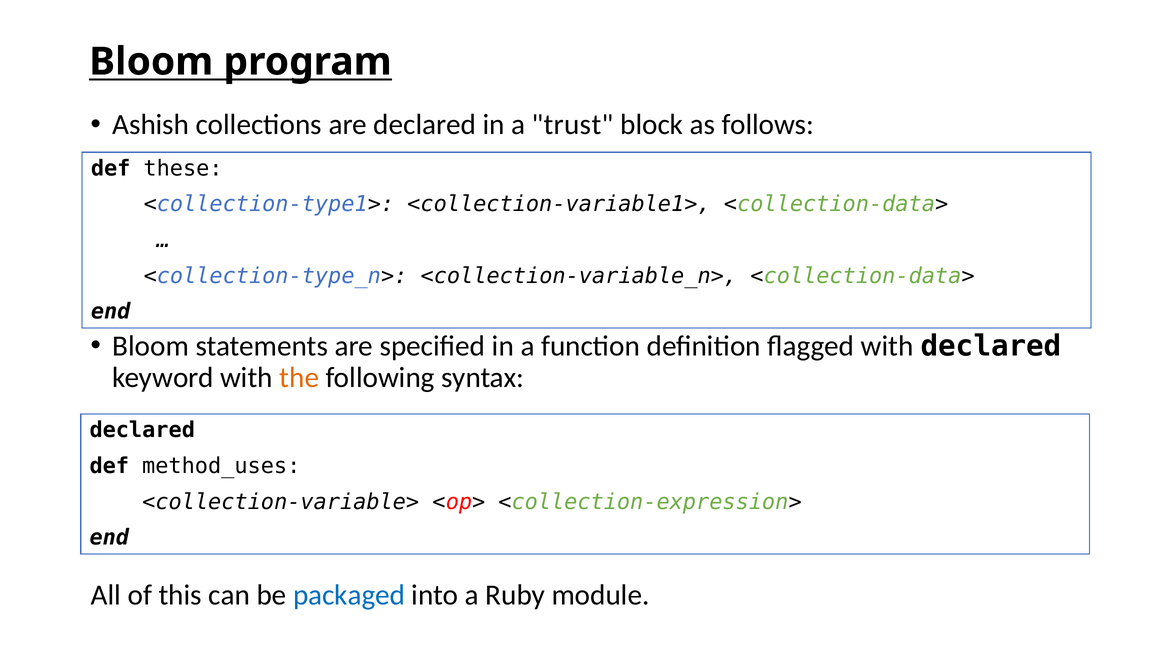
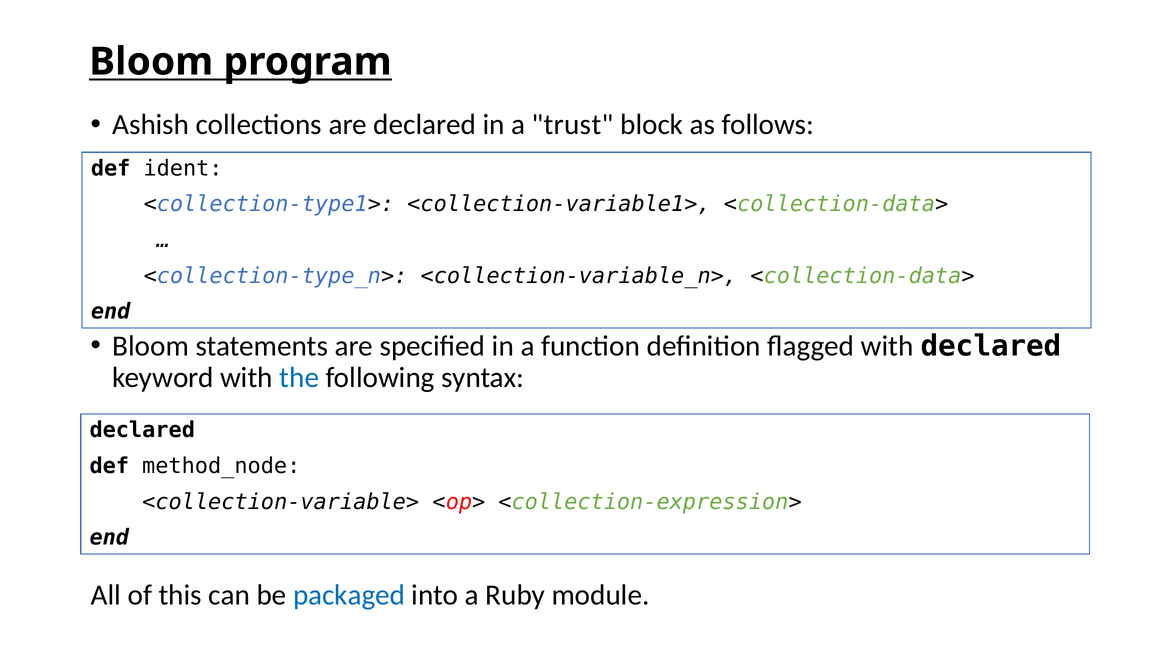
these: these -> ident
the colour: orange -> blue
method_uses: method_uses -> method_node
